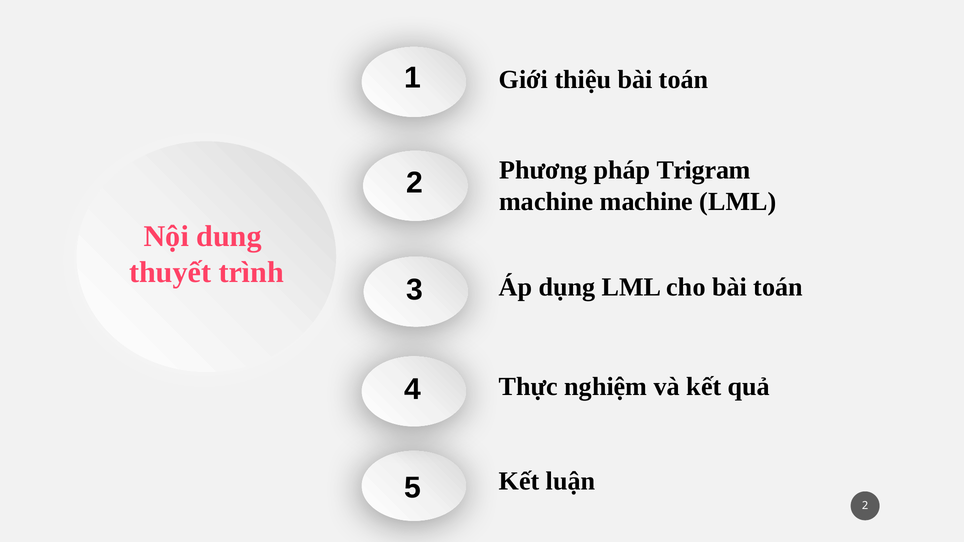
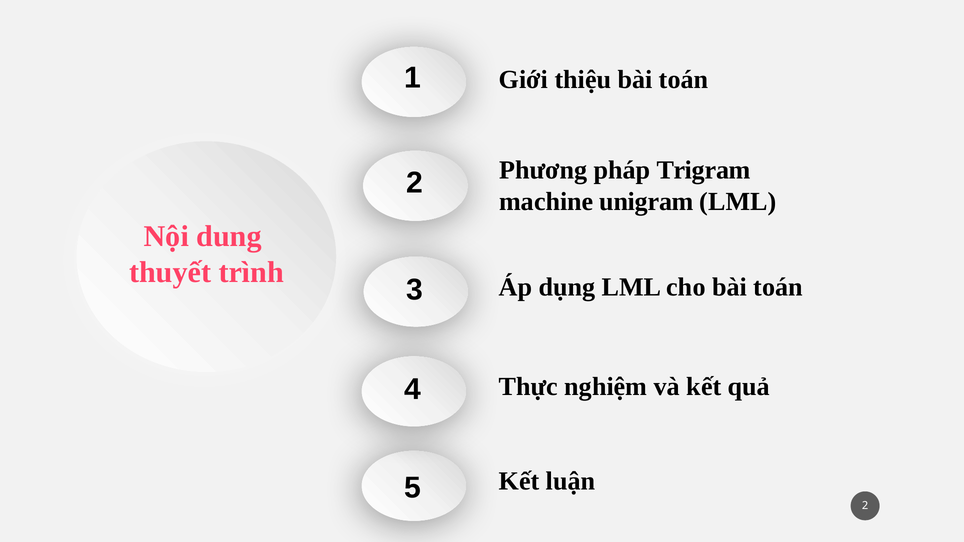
machine machine: machine -> unigram
